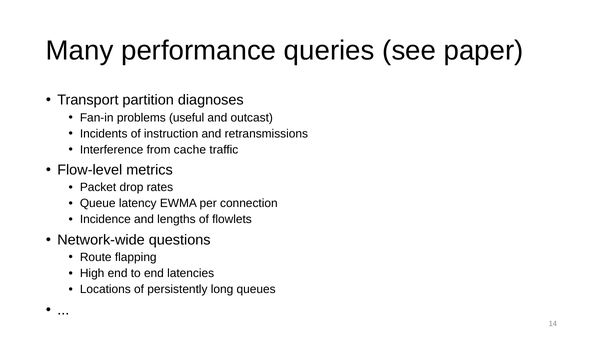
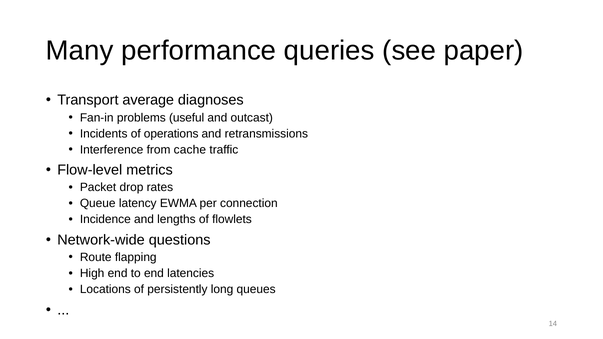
partition: partition -> average
instruction: instruction -> operations
